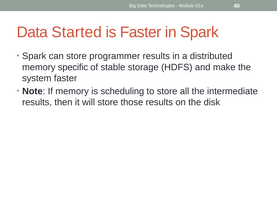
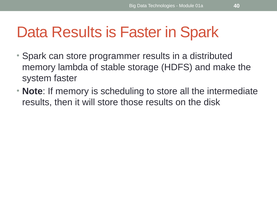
Data Started: Started -> Results
specific: specific -> lambda
